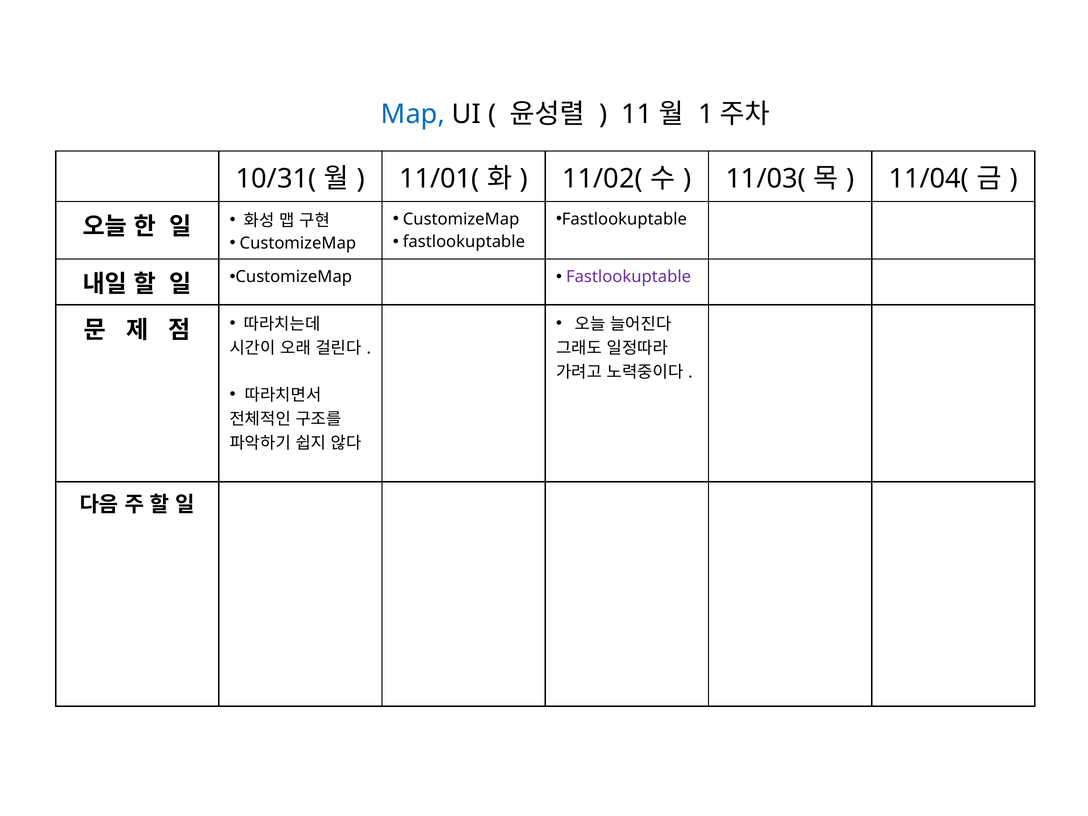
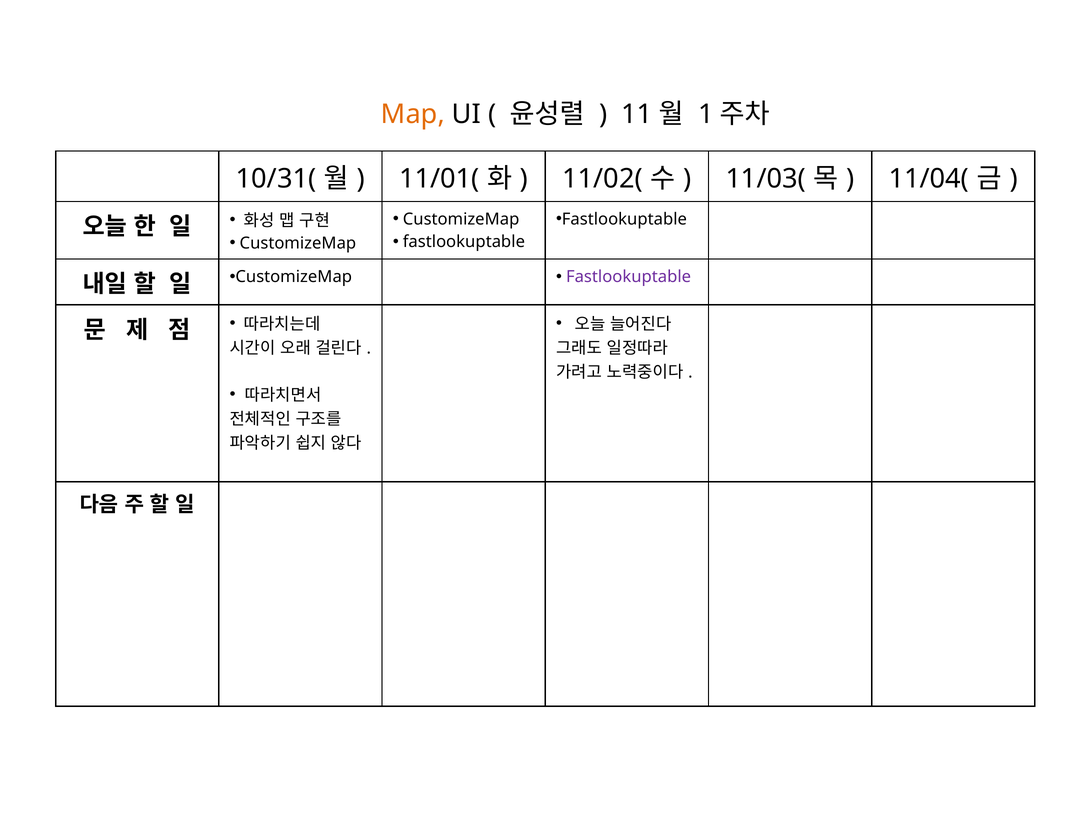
Map colour: blue -> orange
